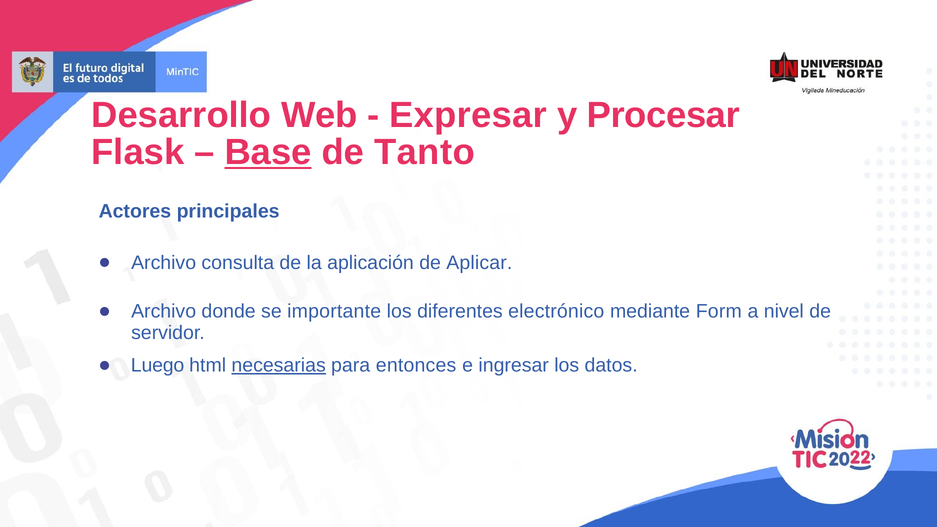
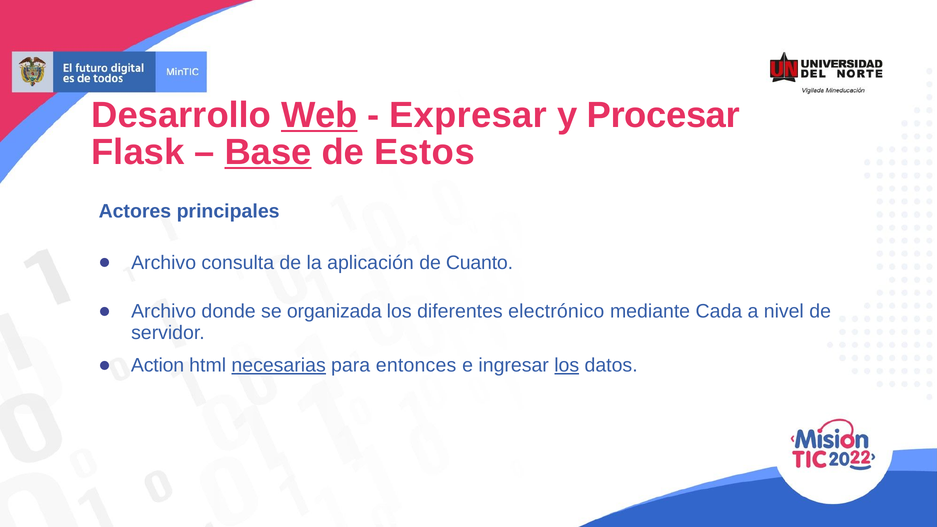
Web underline: none -> present
Tanto: Tanto -> Estos
Aplicar: Aplicar -> Cuanto
importante: importante -> organizada
Form: Form -> Cada
Luego: Luego -> Action
los at (567, 365) underline: none -> present
